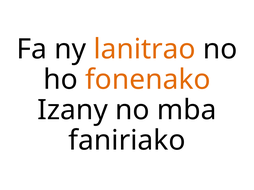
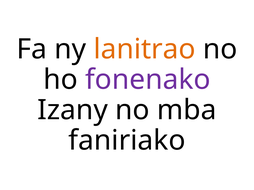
fonenako colour: orange -> purple
